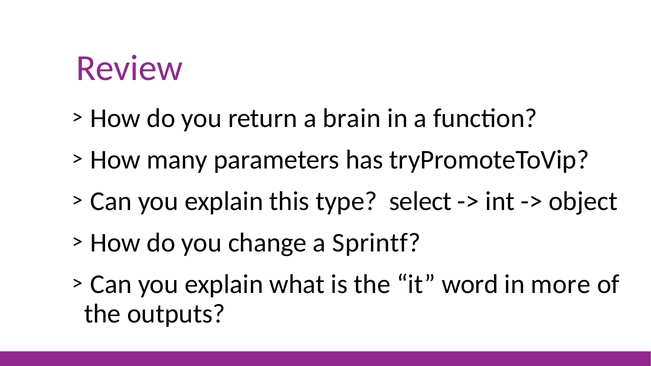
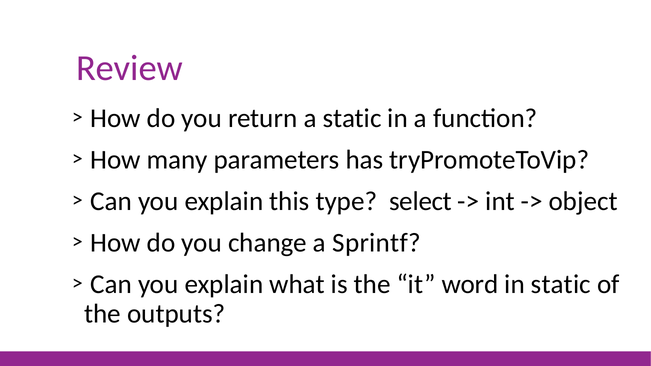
a brain: brain -> static
in more: more -> static
